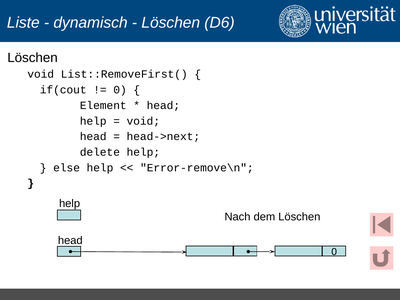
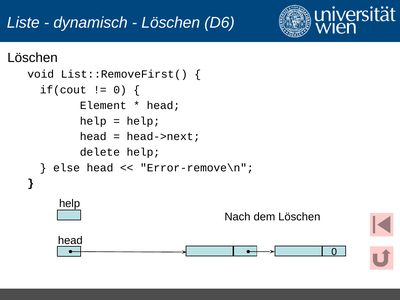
void at (143, 121): void -> help
else help: help -> head
